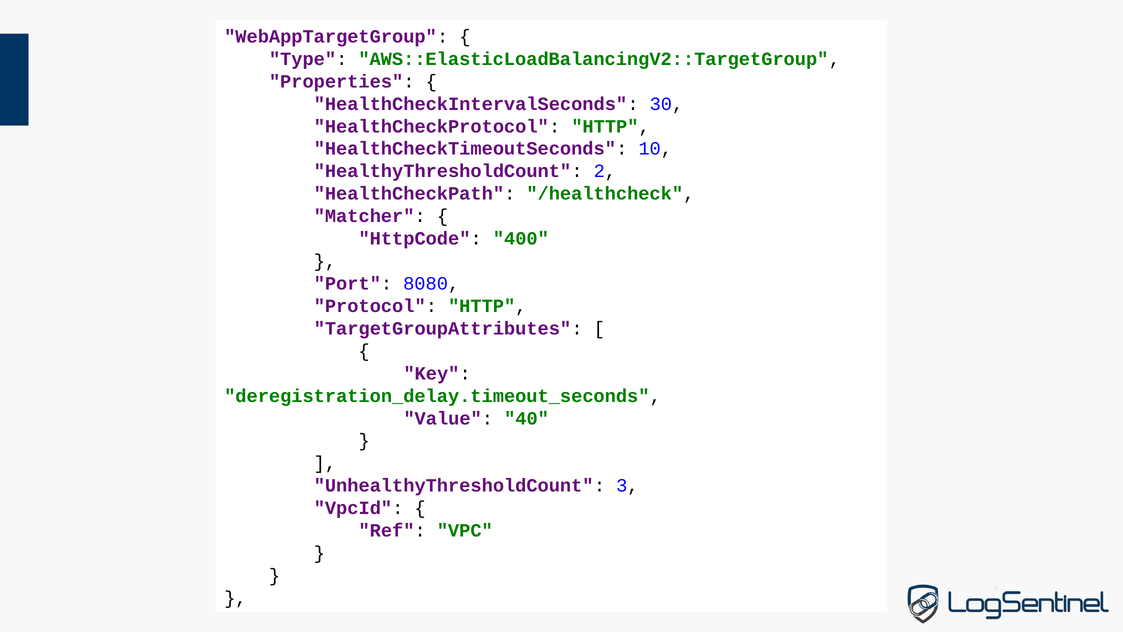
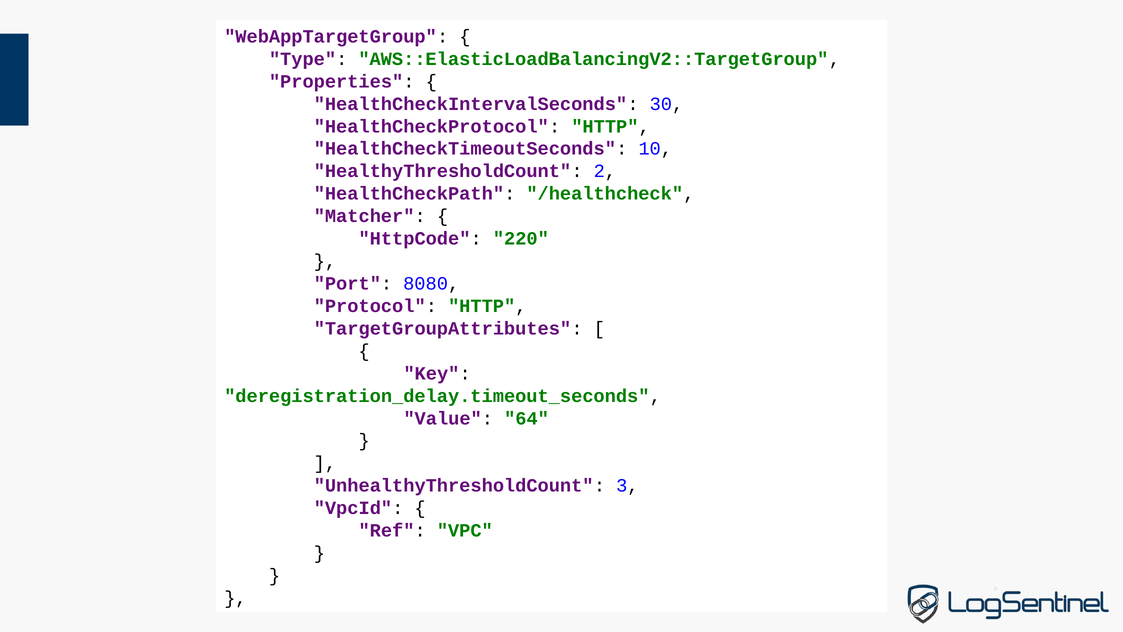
400: 400 -> 220
40: 40 -> 64
